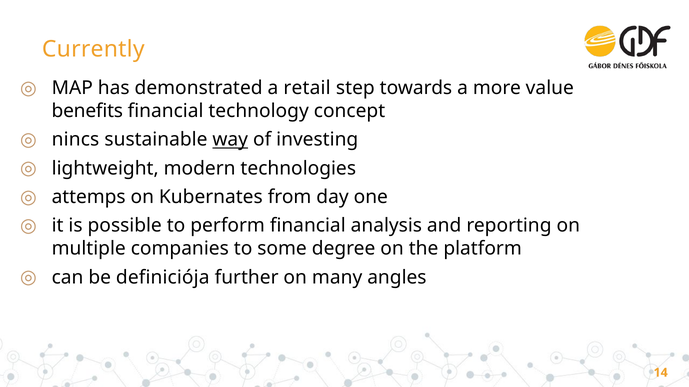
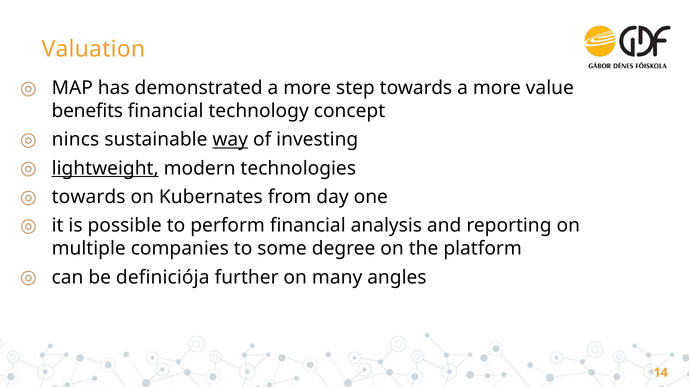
Currently: Currently -> Valuation
demonstrated a retail: retail -> more
lightweight underline: none -> present
attemps at (89, 197): attemps -> towards
